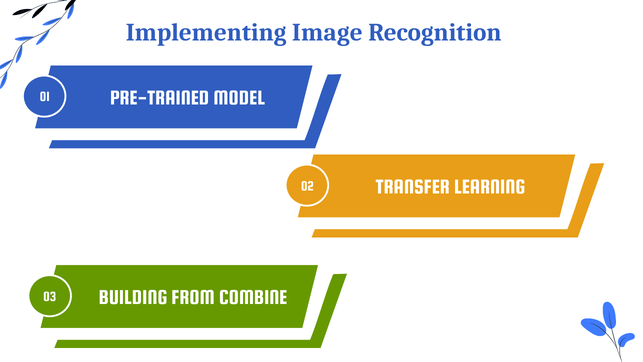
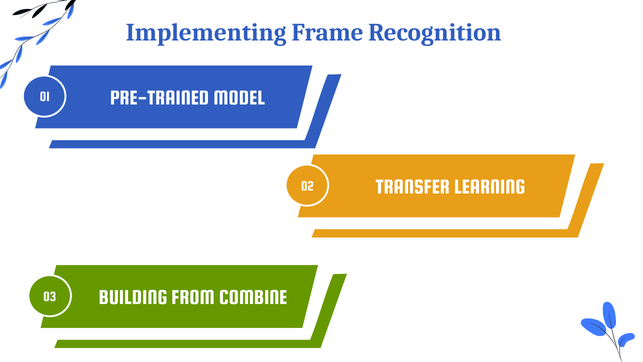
Image: Image -> Frame
